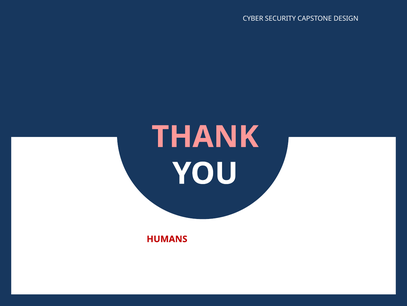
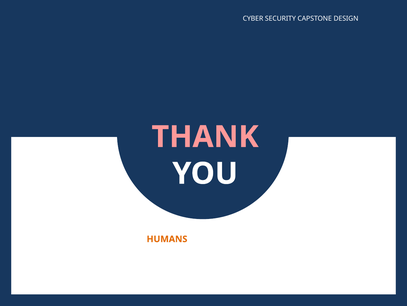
HUMANS colour: red -> orange
